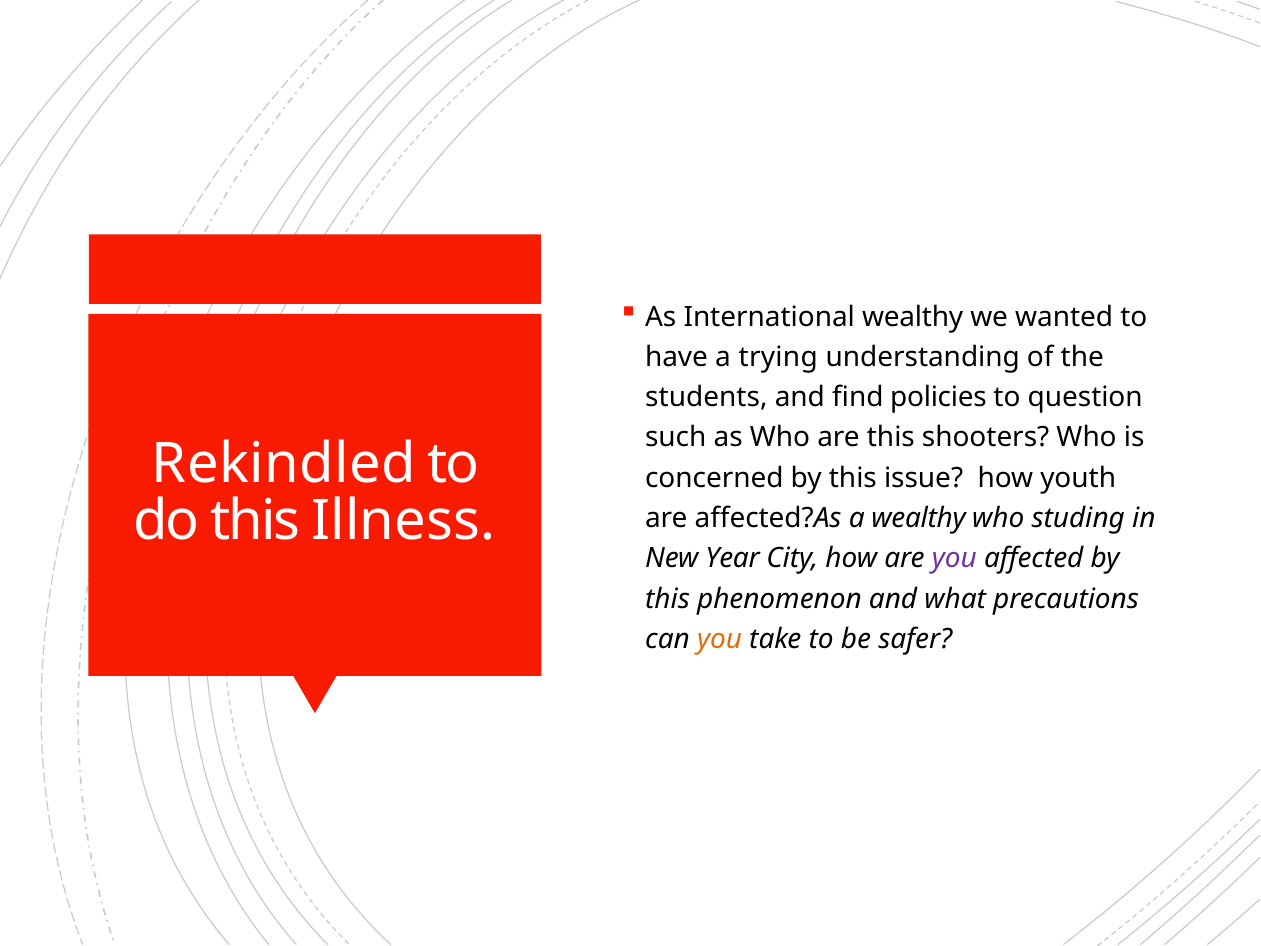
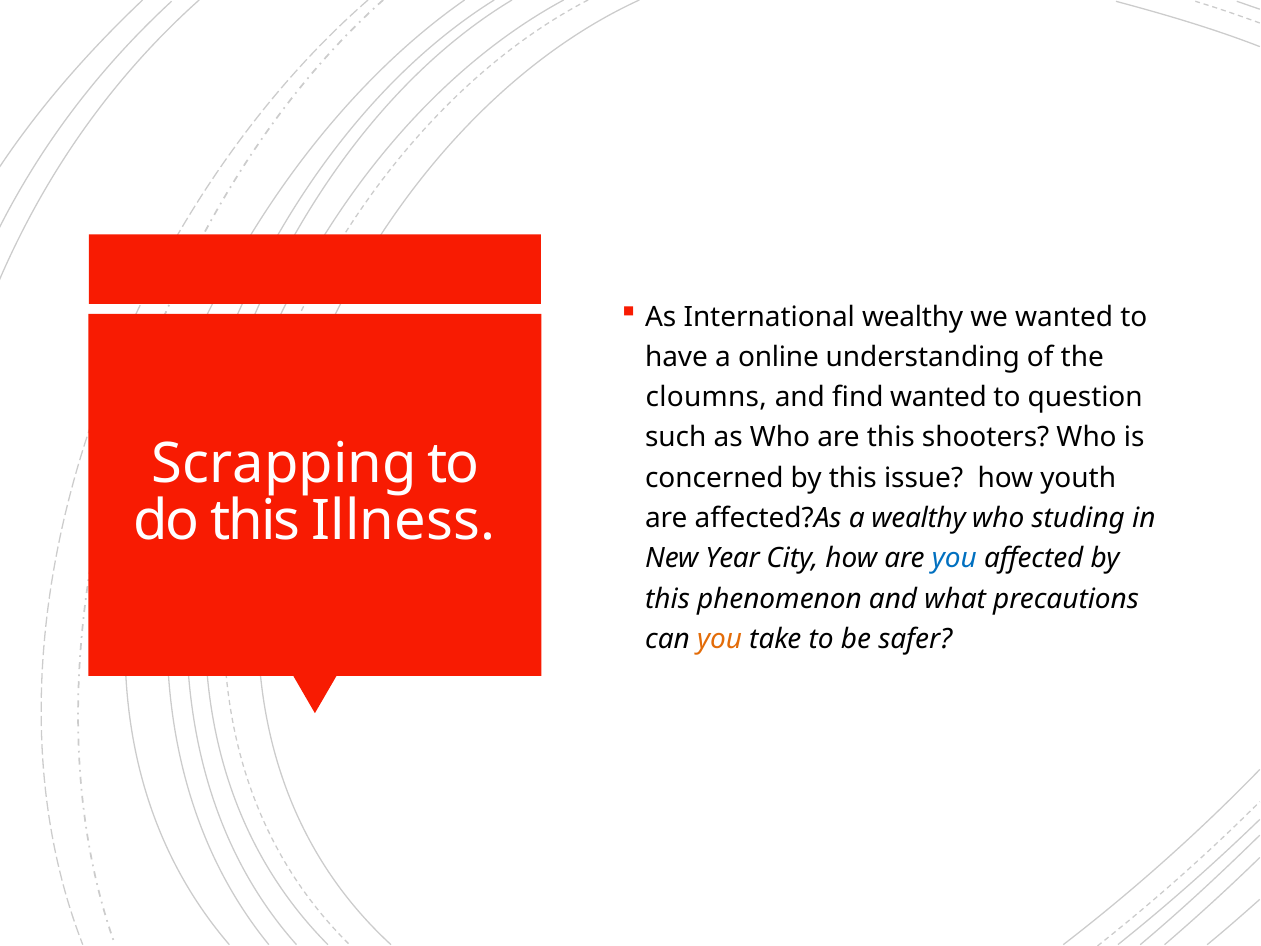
trying: trying -> online
students: students -> cloumns
find policies: policies -> wanted
Rekindled: Rekindled -> Scrapping
you at (954, 559) colour: purple -> blue
